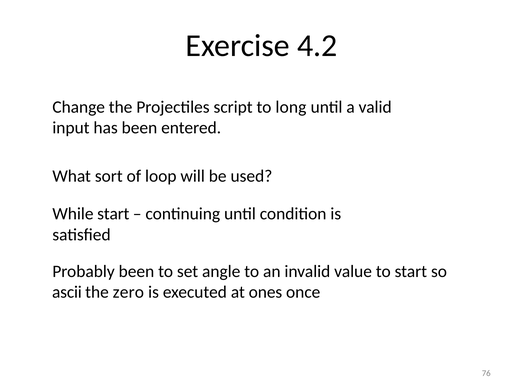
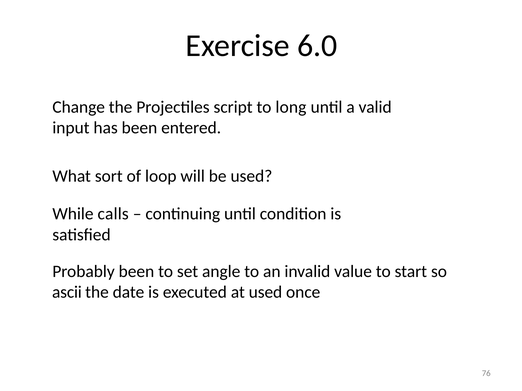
4.2: 4.2 -> 6.0
While start: start -> calls
zero: zero -> date
at ones: ones -> used
